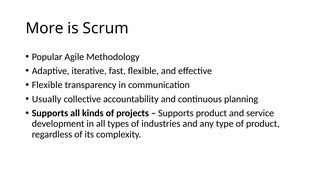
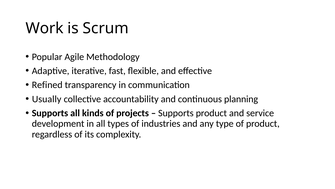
More: More -> Work
Flexible at (47, 85): Flexible -> Refined
